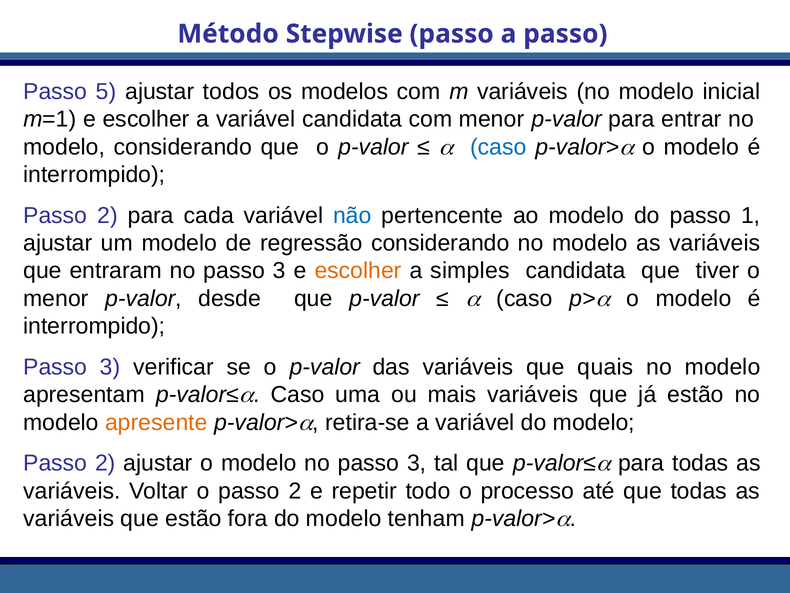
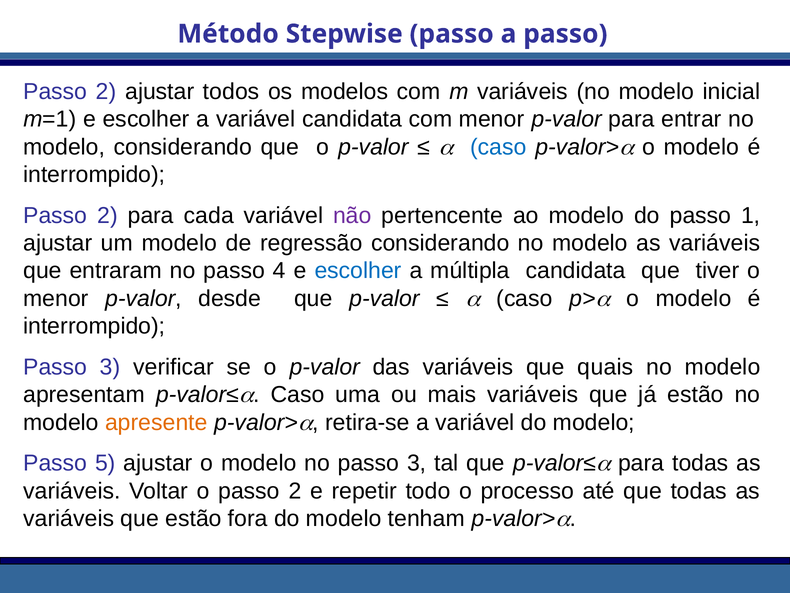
5 at (106, 92): 5 -> 2
não colour: blue -> purple
entraram no passo 3: 3 -> 4
escolher at (358, 271) colour: orange -> blue
simples: simples -> múltipla
2 at (105, 463): 2 -> 5
